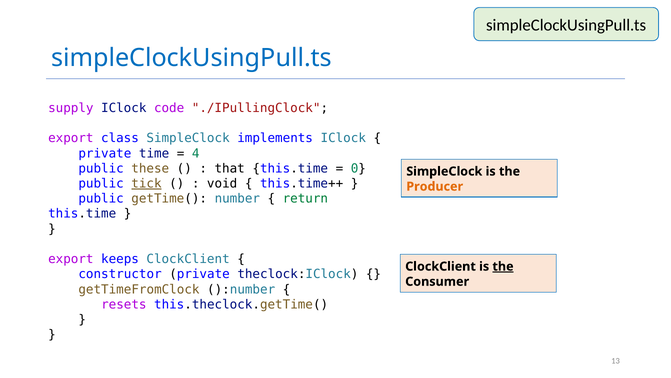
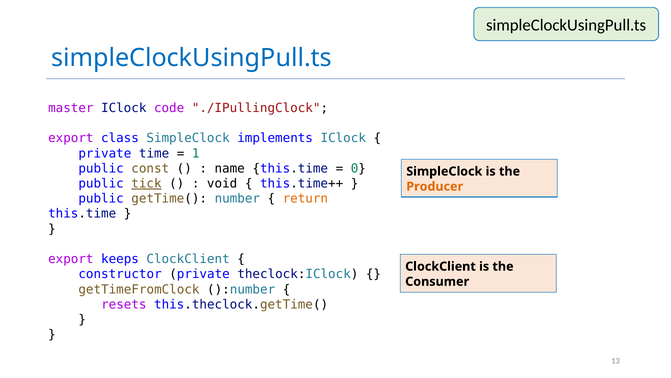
supply: supply -> master
4: 4 -> 1
these: these -> const
that: that -> name
return colour: green -> orange
the at (503, 266) underline: present -> none
